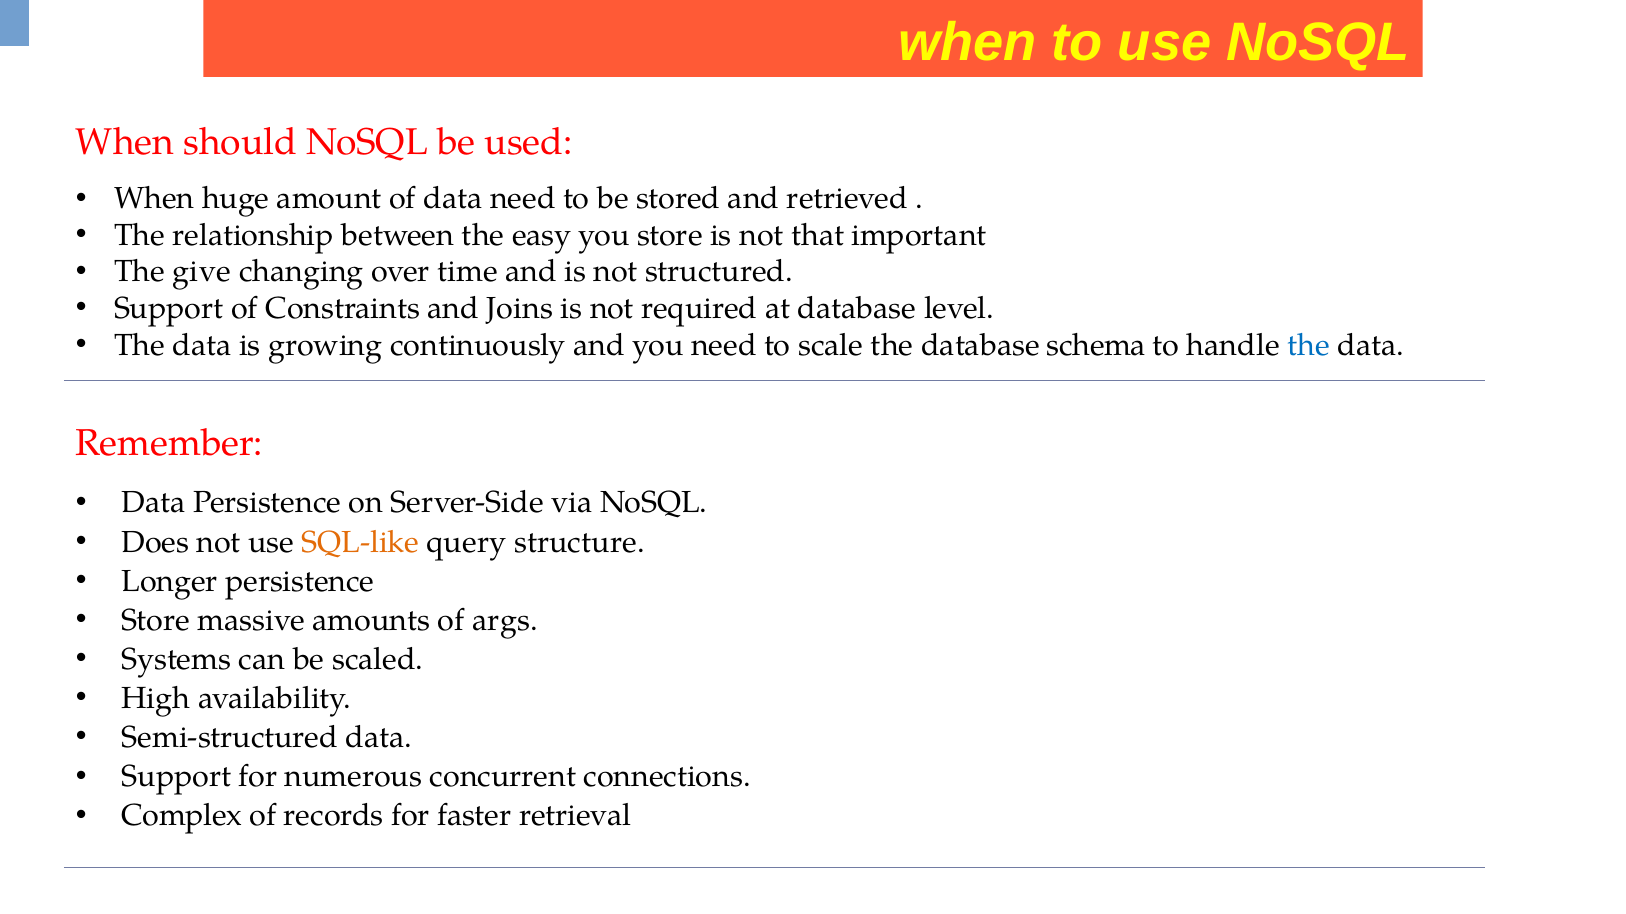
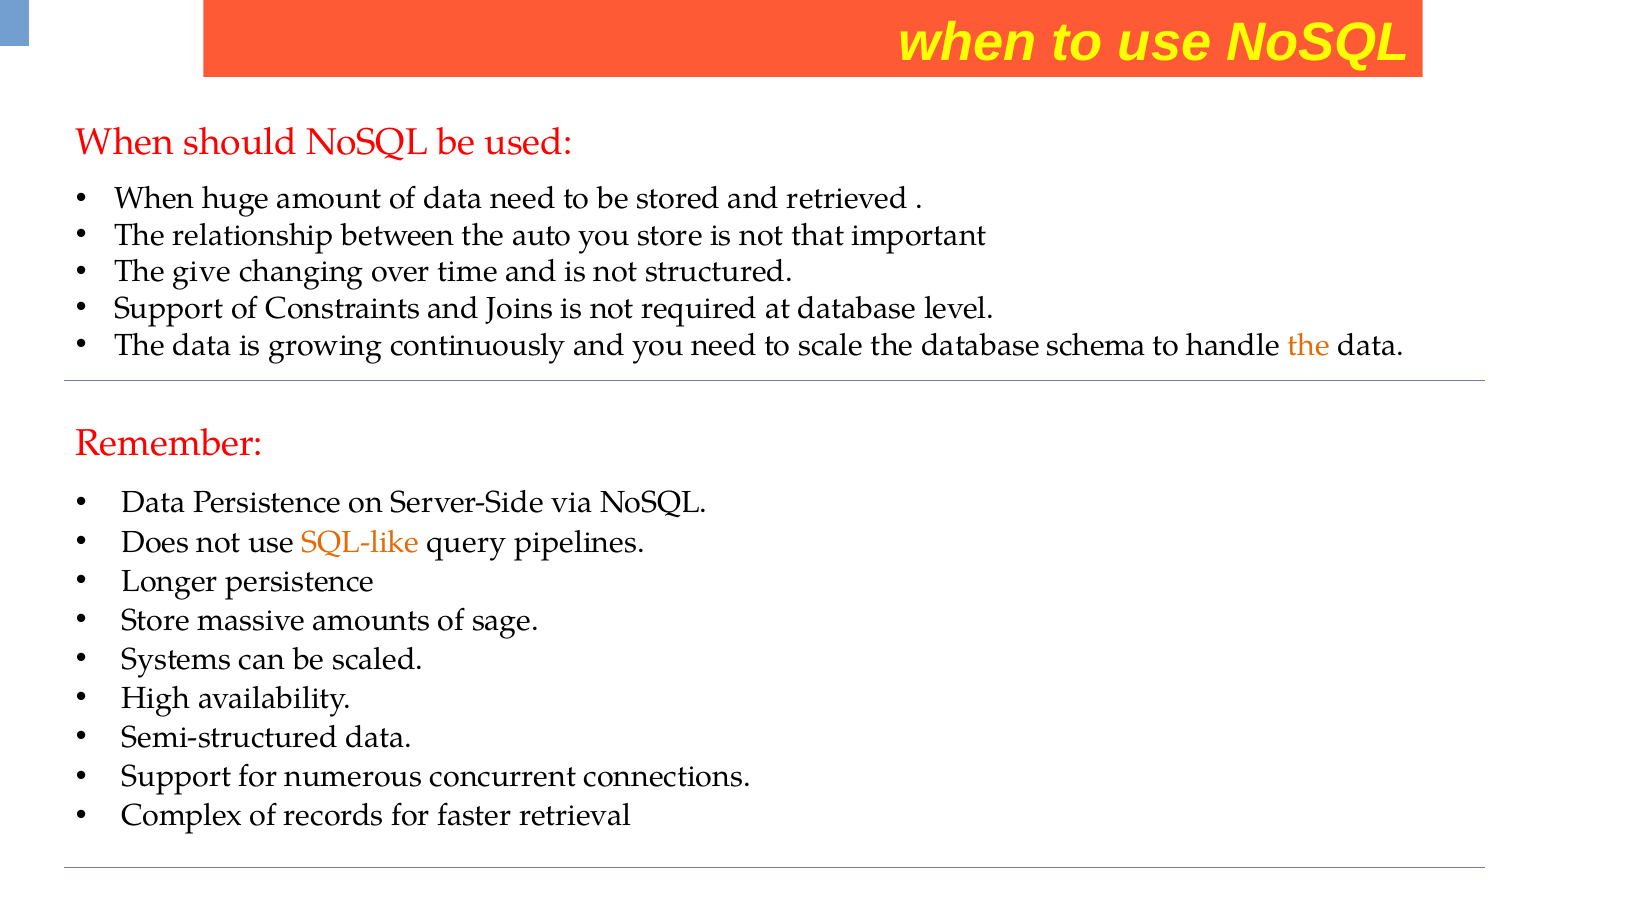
easy: easy -> auto
the at (1308, 345) colour: blue -> orange
structure: structure -> pipelines
args: args -> sage
